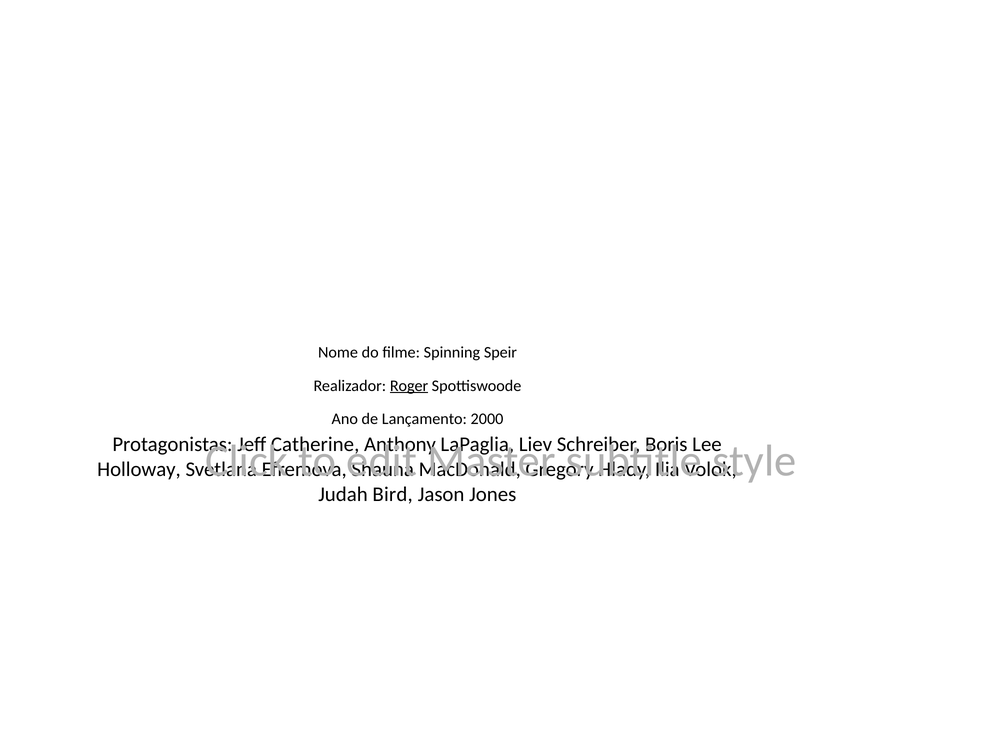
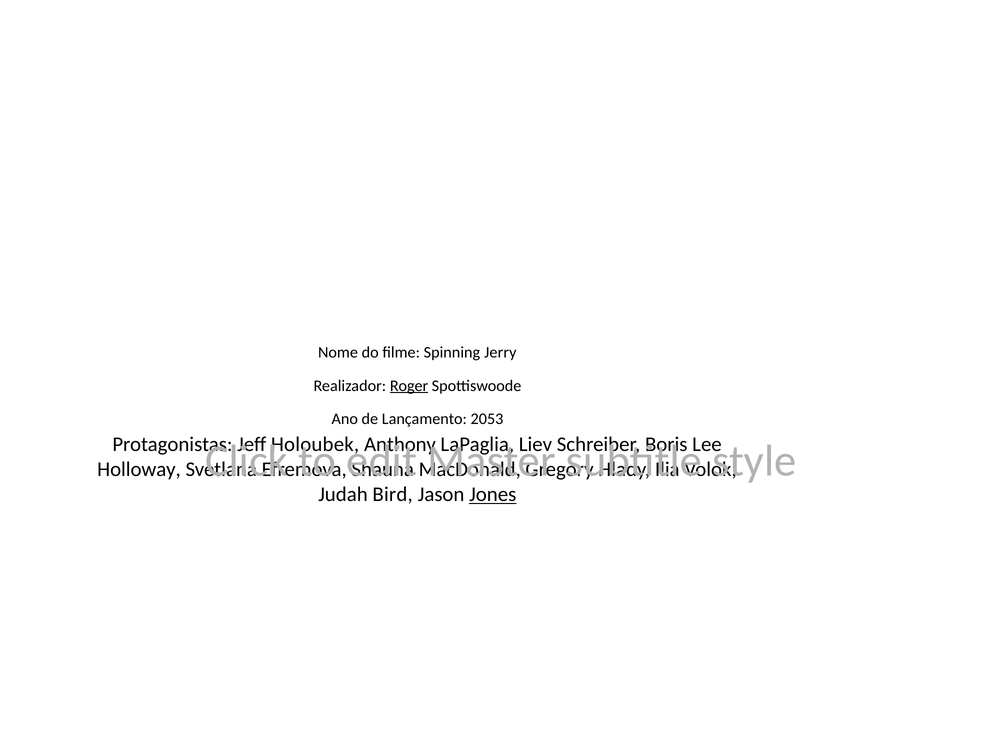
Speir: Speir -> Jerry
2000: 2000 -> 2053
Catherine: Catherine -> Holoubek
Jones underline: none -> present
